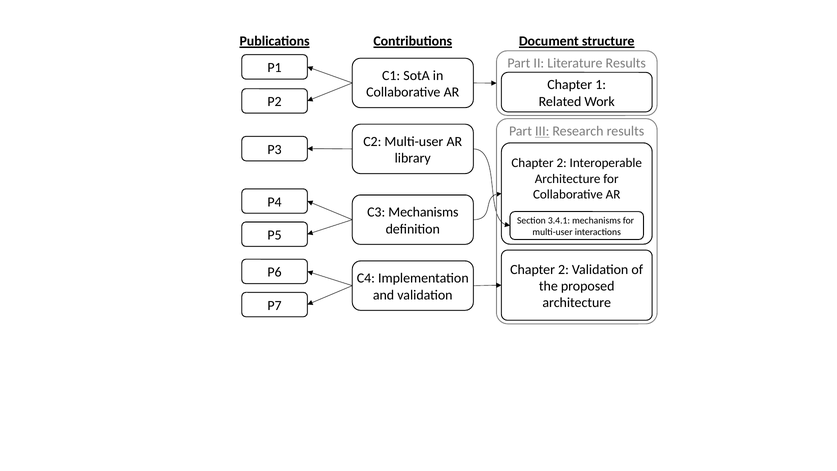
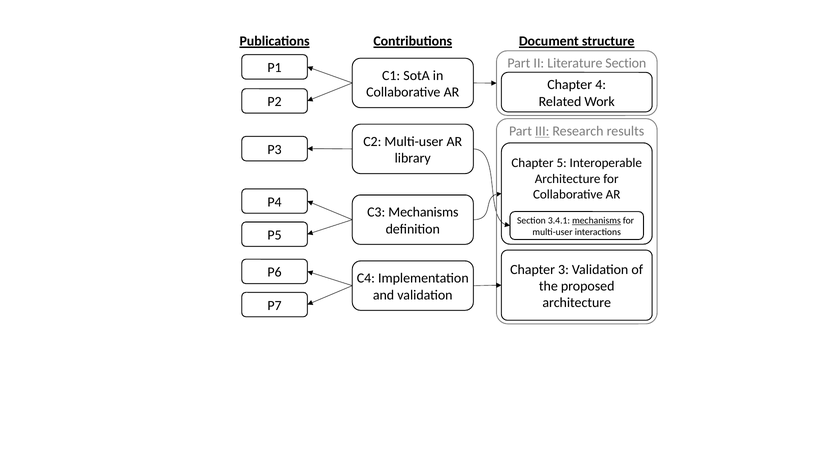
Literature Results: Results -> Section
1: 1 -> 4
2 at (562, 163): 2 -> 5
mechanisms at (596, 220) underline: none -> present
2 at (563, 269): 2 -> 3
